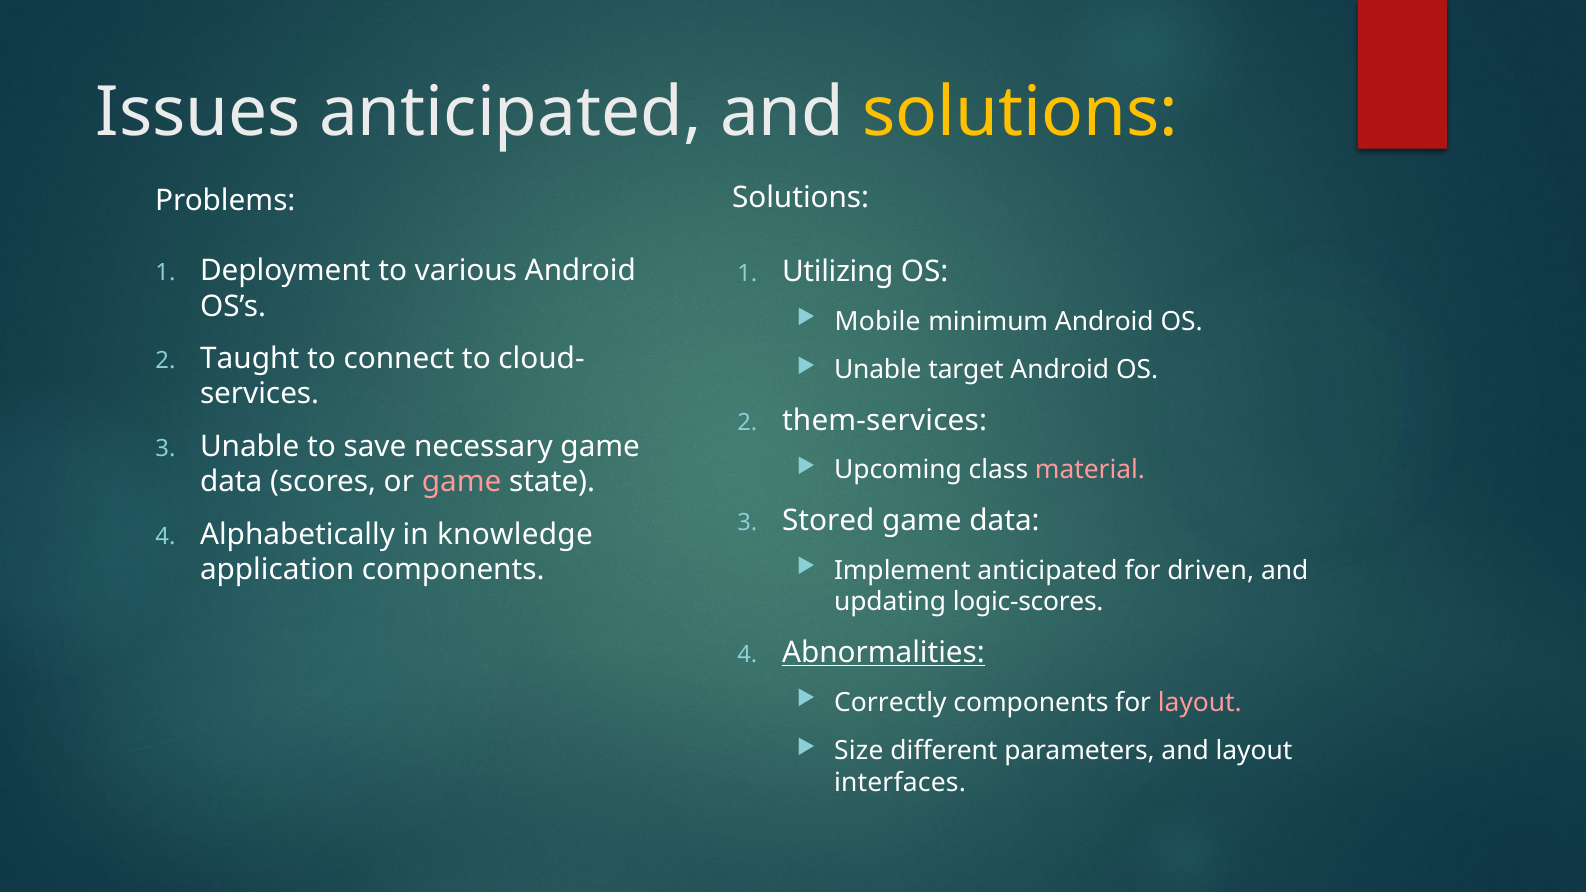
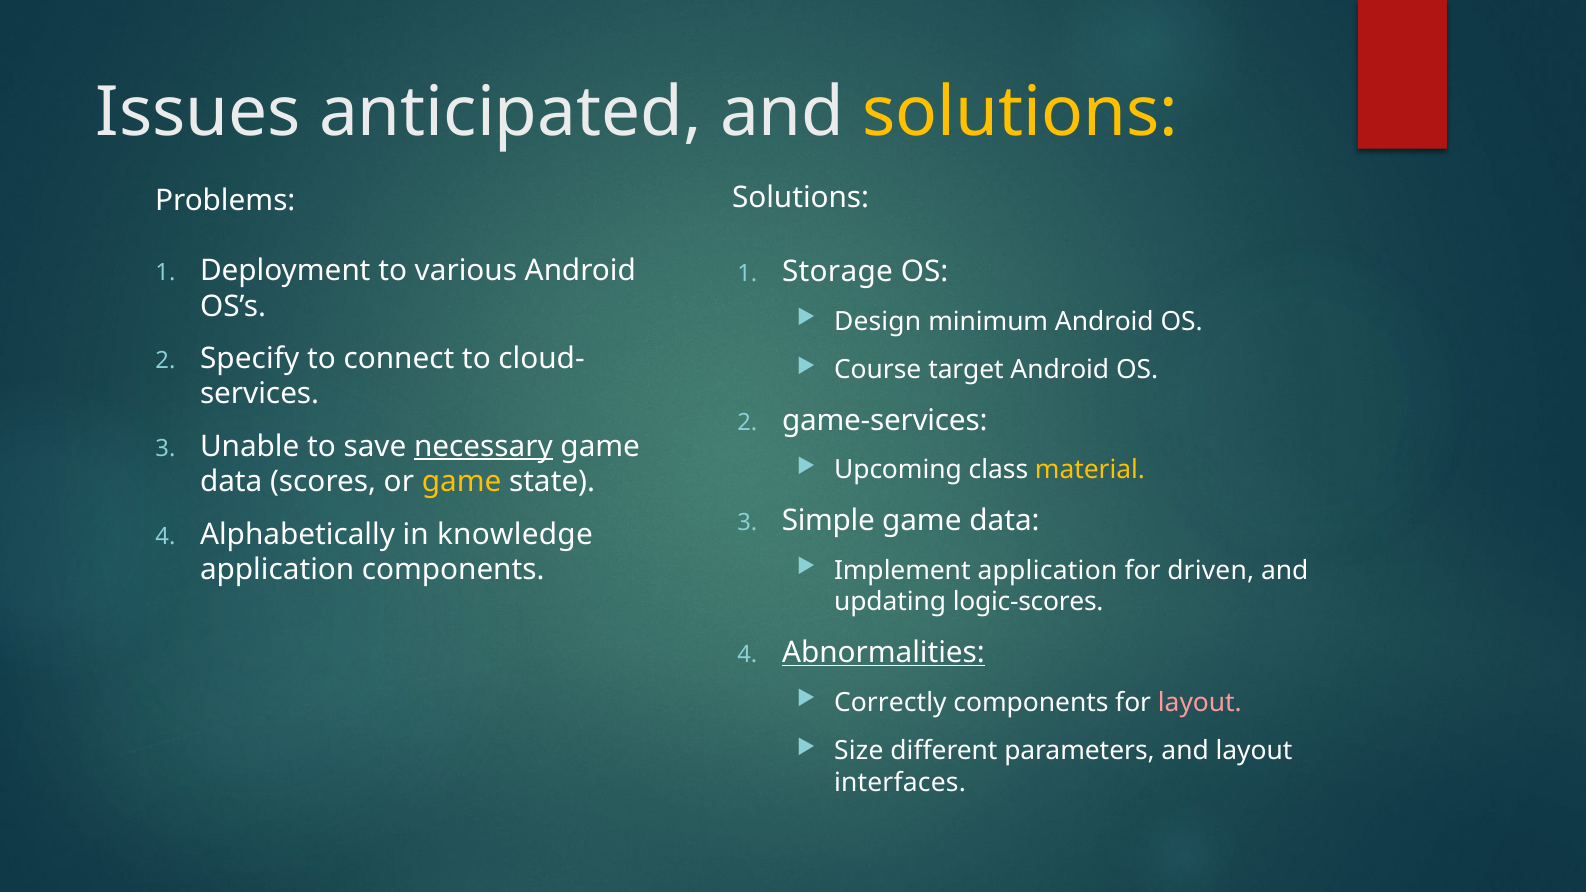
Utilizing: Utilizing -> Storage
Mobile: Mobile -> Design
Taught: Taught -> Specify
Unable at (878, 370): Unable -> Course
them-services: them-services -> game-services
necessary underline: none -> present
material colour: pink -> yellow
game at (462, 482) colour: pink -> yellow
Stored: Stored -> Simple
Implement anticipated: anticipated -> application
